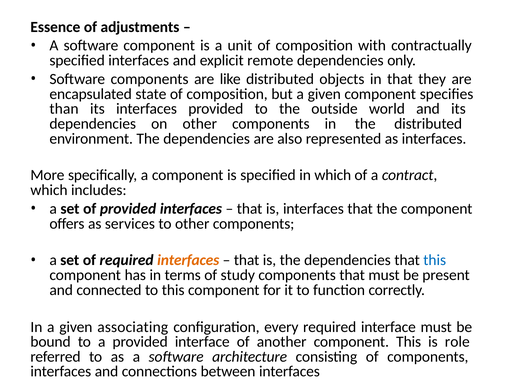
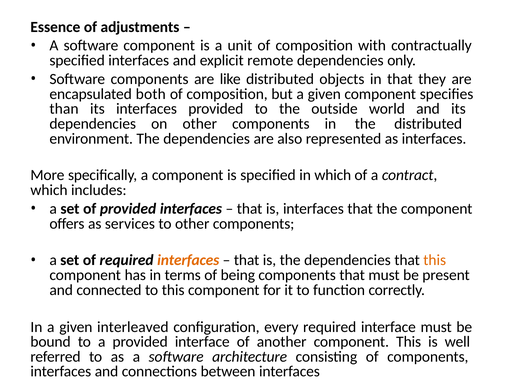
state: state -> both
this at (435, 260) colour: blue -> orange
study: study -> being
associating: associating -> interleaved
role: role -> well
